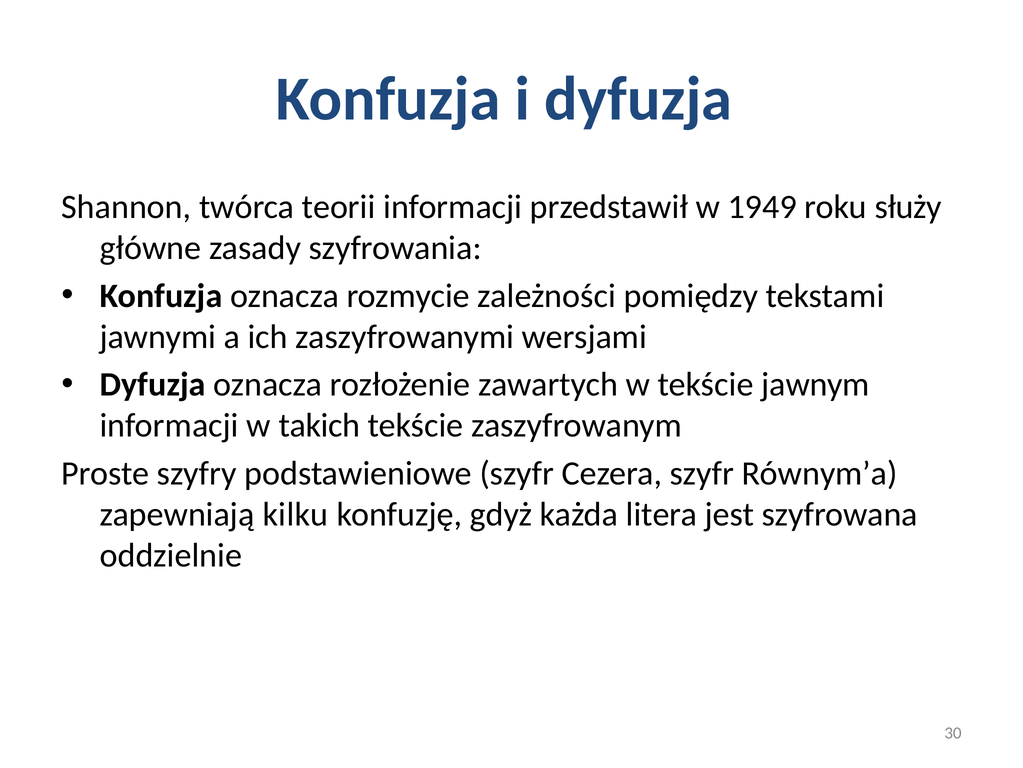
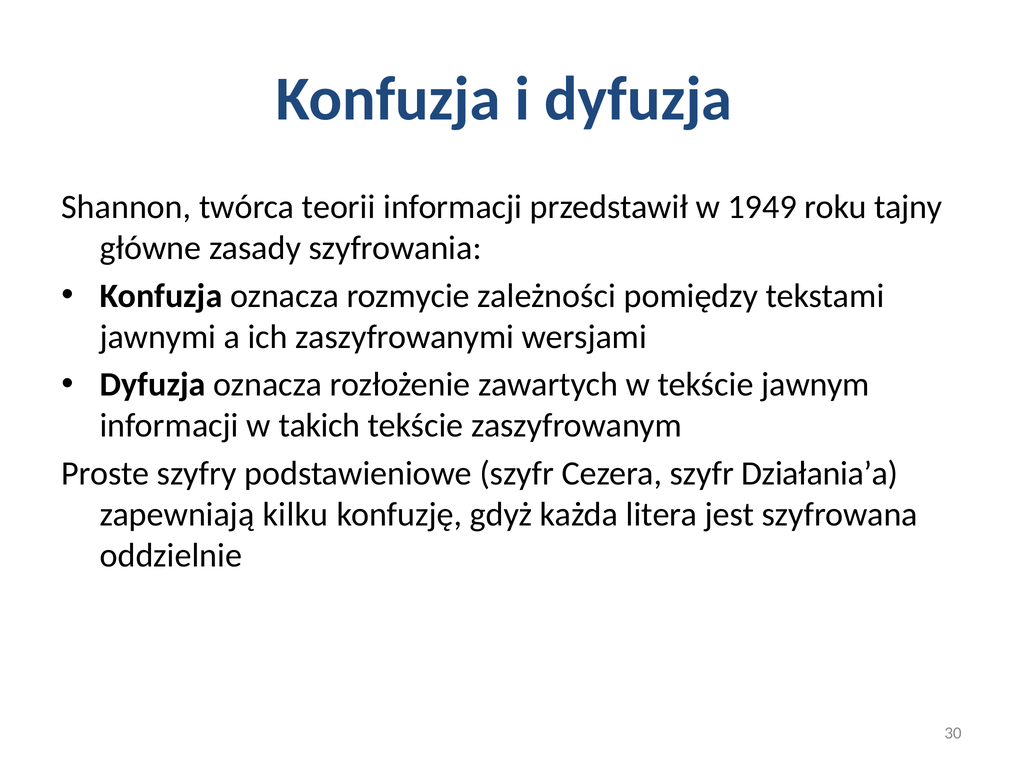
służy: służy -> tajny
Równym’a: Równym’a -> Działania’a
